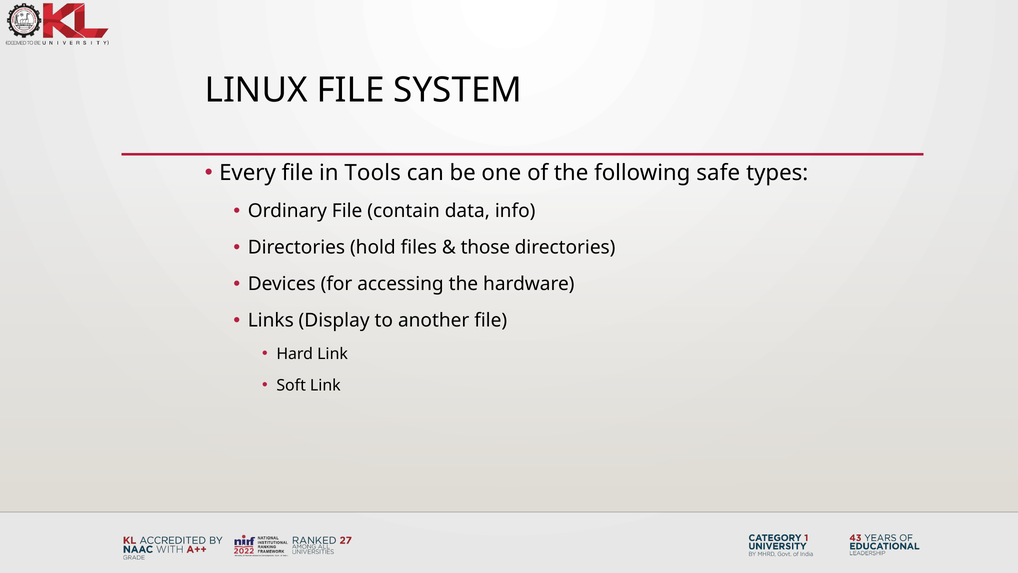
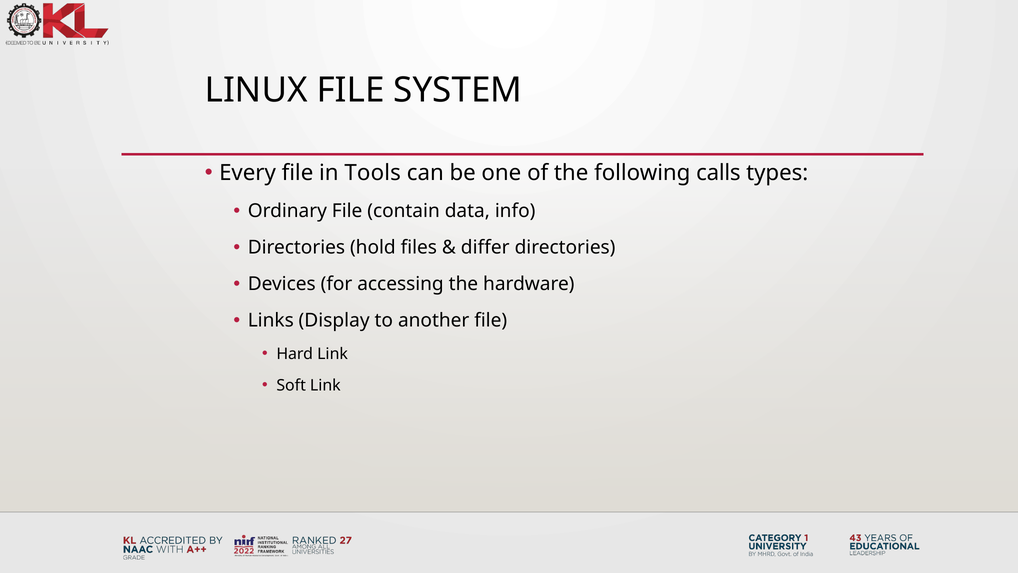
safe: safe -> calls
those: those -> differ
